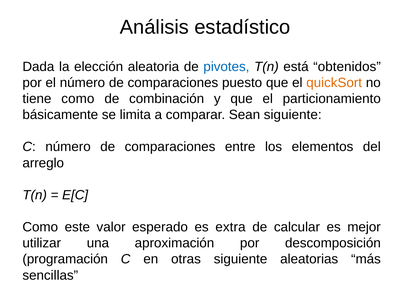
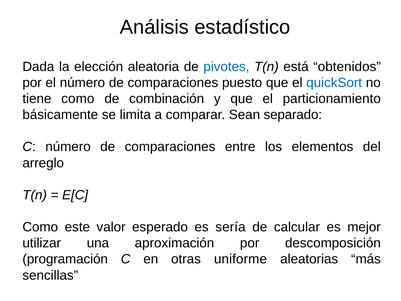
quickSort colour: orange -> blue
Sean siguiente: siguiente -> separado
extra: extra -> sería
otras siguiente: siguiente -> uniforme
